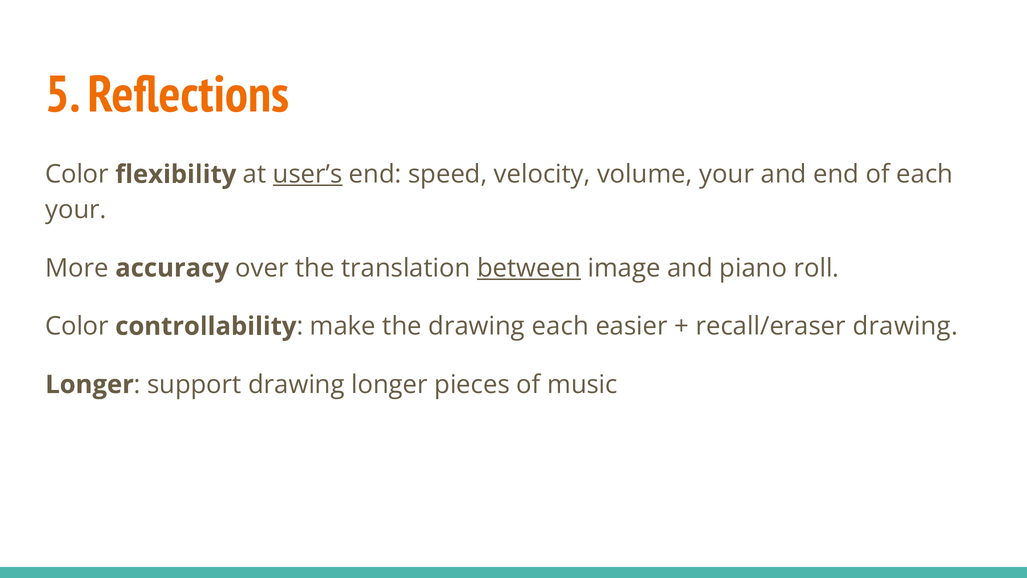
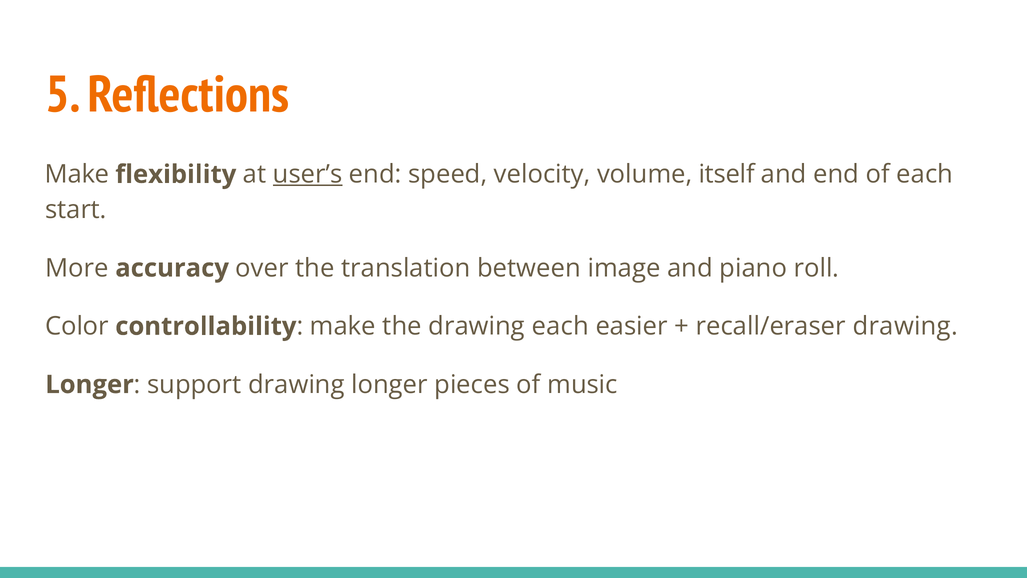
Color at (77, 174): Color -> Make
volume your: your -> itself
your at (76, 210): your -> start
between underline: present -> none
